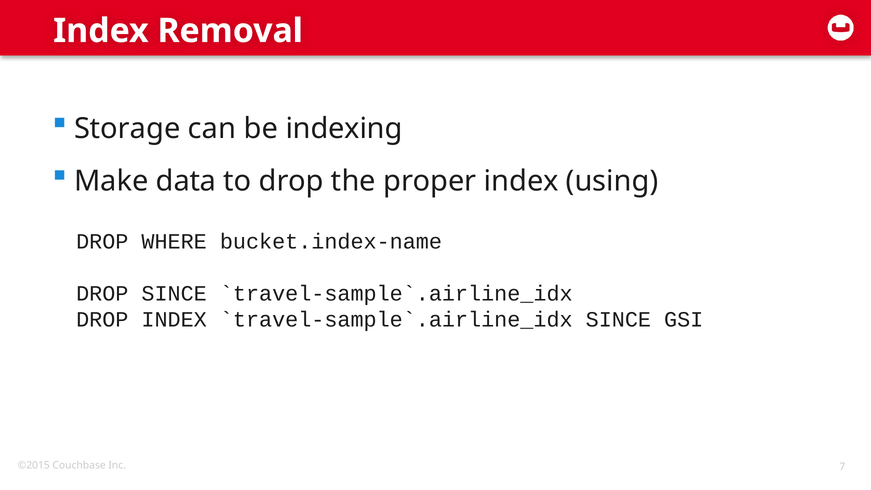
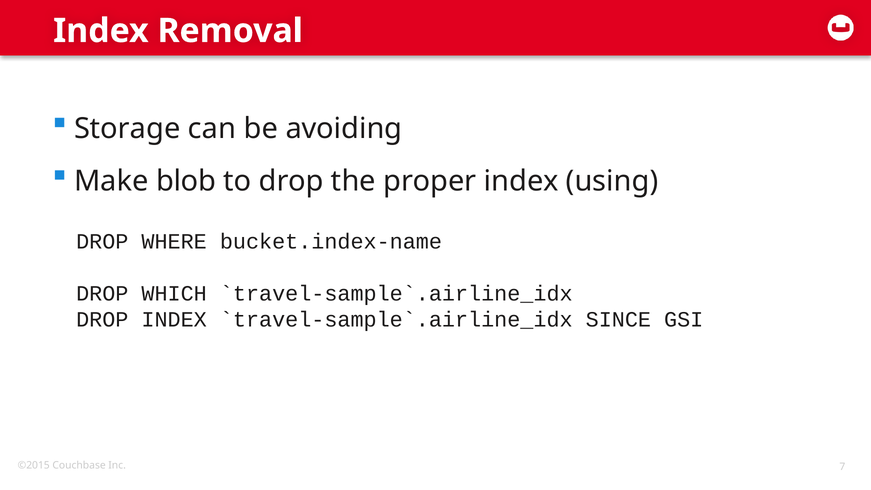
indexing: indexing -> avoiding
data: data -> blob
DROP SINCE: SINCE -> WHICH
